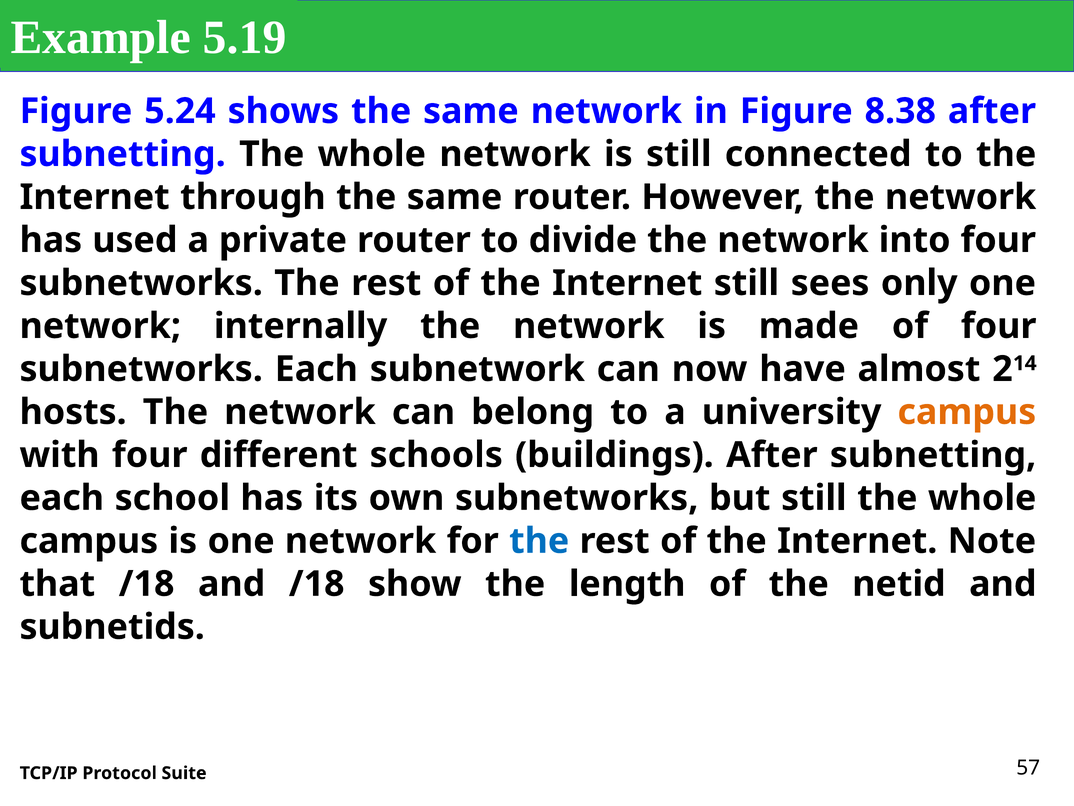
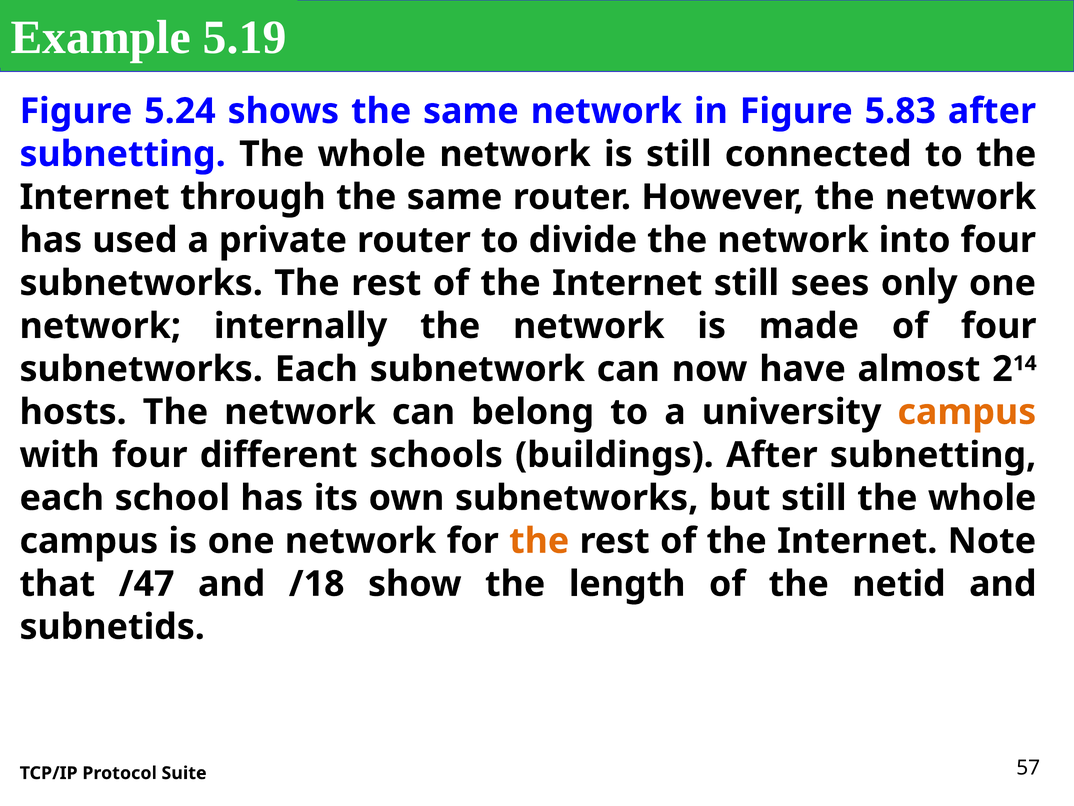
8.38: 8.38 -> 5.83
the at (539, 541) colour: blue -> orange
that /18: /18 -> /47
